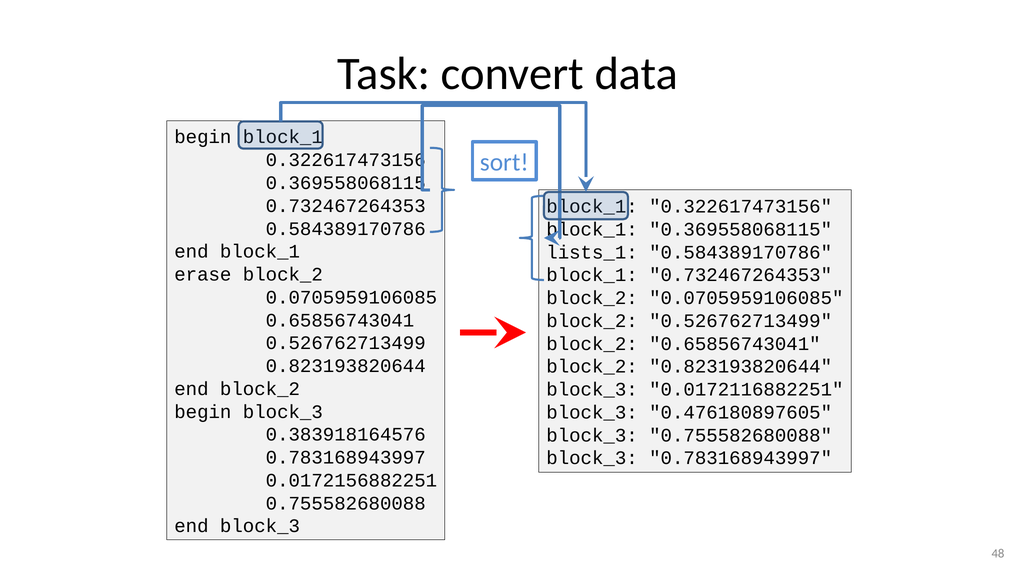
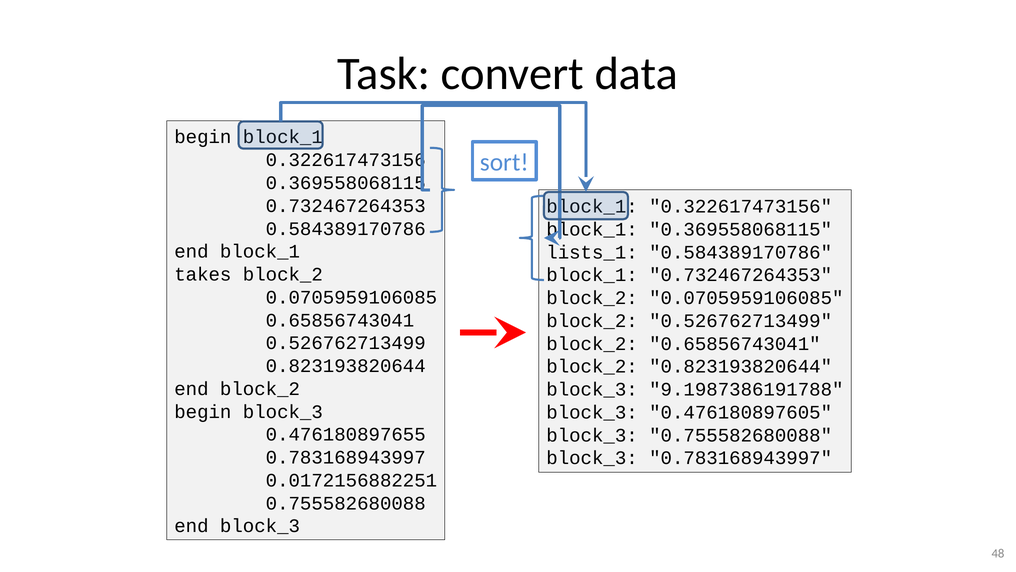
erase: erase -> takes
0.0172116882251: 0.0172116882251 -> 9.1987386191788
0.383918164576: 0.383918164576 -> 0.476180897655
